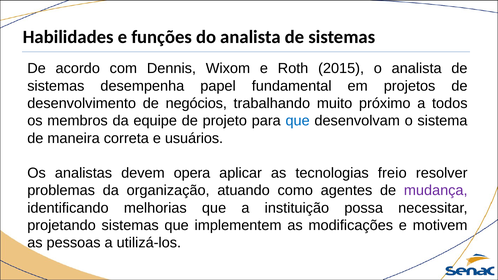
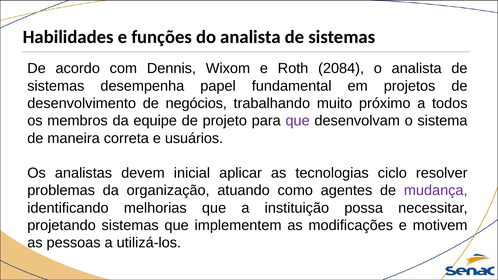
2015: 2015 -> 2084
que at (298, 121) colour: blue -> purple
opera: opera -> inicial
freio: freio -> ciclo
